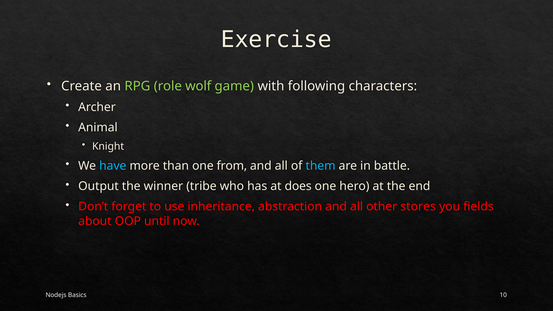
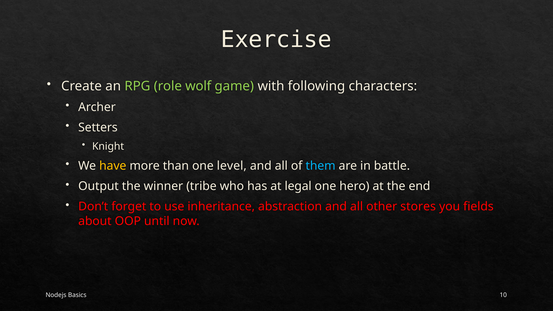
Animal: Animal -> Setters
have colour: light blue -> yellow
from: from -> level
does: does -> legal
